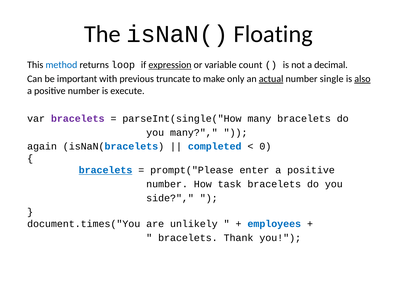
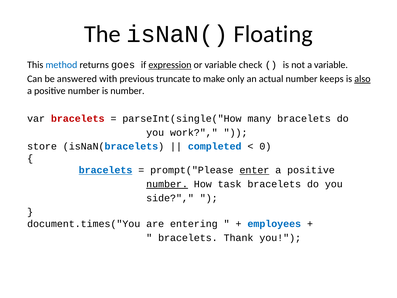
loop: loop -> goes
count: count -> check
a decimal: decimal -> variable
important: important -> answered
actual underline: present -> none
single: single -> keeps
is execute: execute -> number
bracelets at (78, 118) colour: purple -> red
you many: many -> work
again: again -> store
enter underline: none -> present
number at (167, 184) underline: none -> present
unlikely: unlikely -> entering
